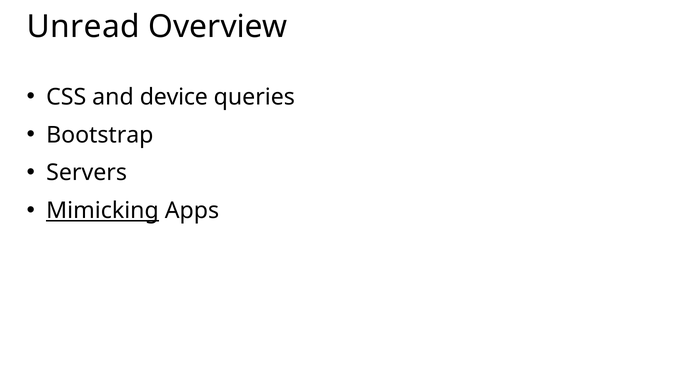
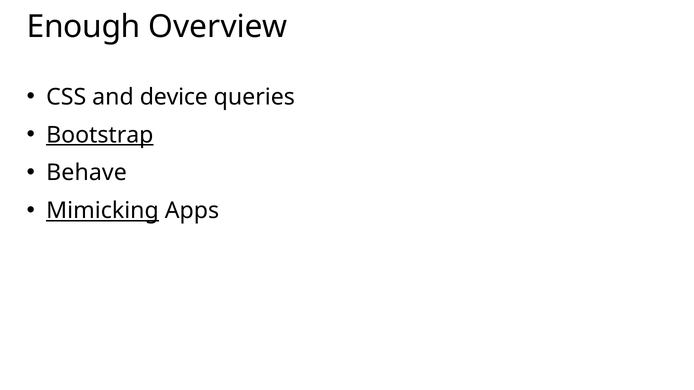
Unread: Unread -> Enough
Bootstrap underline: none -> present
Servers: Servers -> Behave
